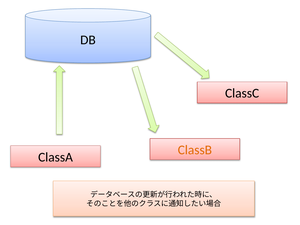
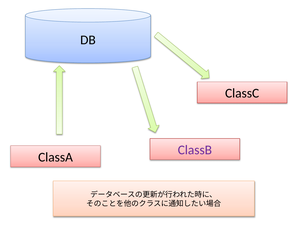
ClassB colour: orange -> purple
